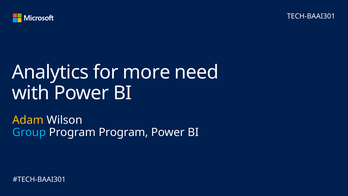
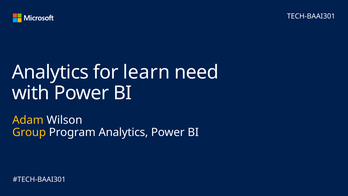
more: more -> learn
Group colour: light blue -> yellow
Program Program: Program -> Analytics
